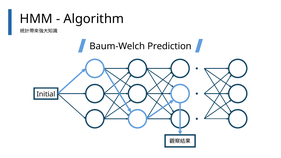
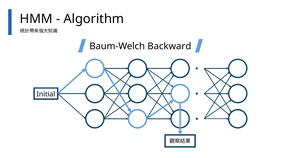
Prediction: Prediction -> Backward
